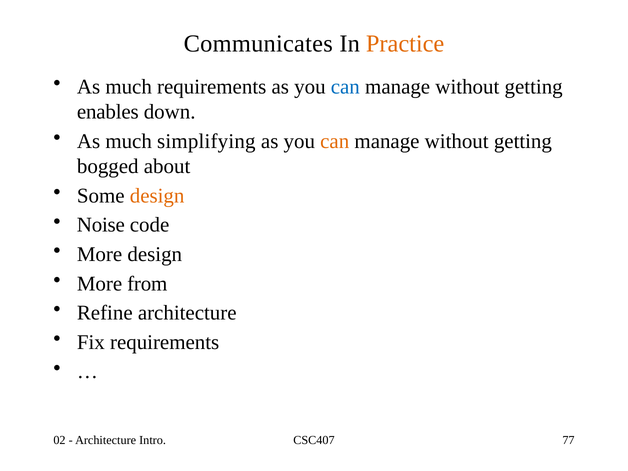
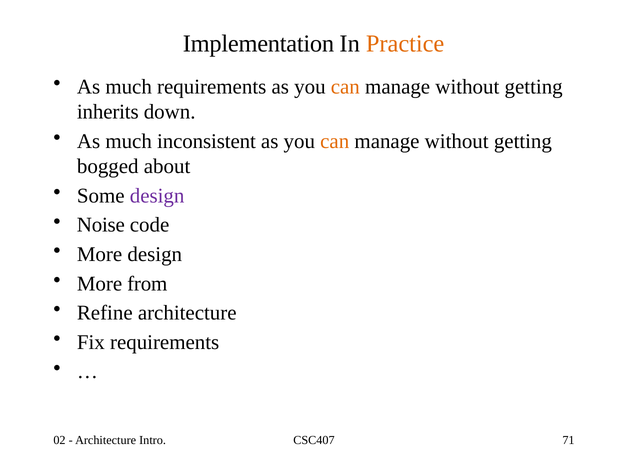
Communicates: Communicates -> Implementation
can at (345, 87) colour: blue -> orange
enables: enables -> inherits
simplifying: simplifying -> inconsistent
design at (157, 196) colour: orange -> purple
77: 77 -> 71
